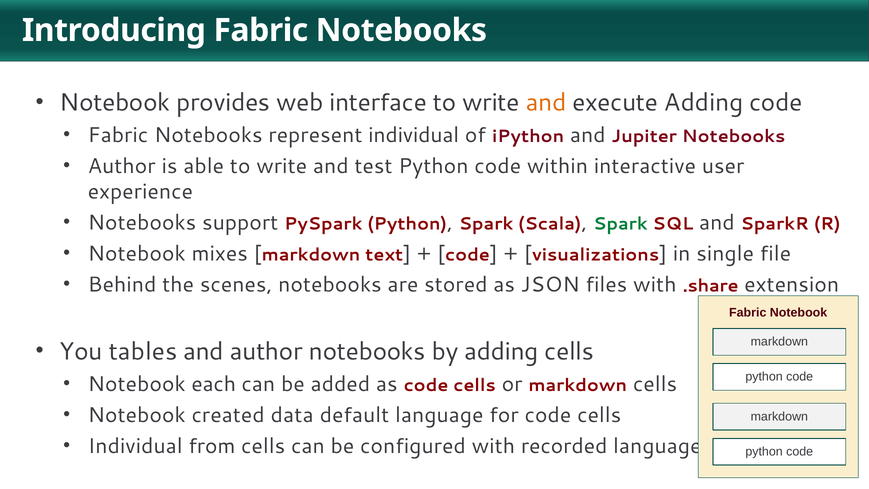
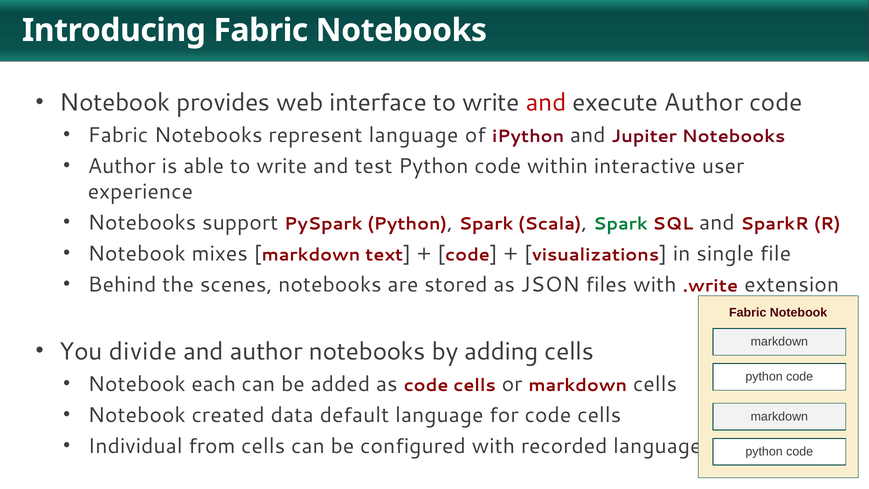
and at (546, 102) colour: orange -> red
execute Adding: Adding -> Author
represent individual: individual -> language
.share: .share -> .write
tables: tables -> divide
